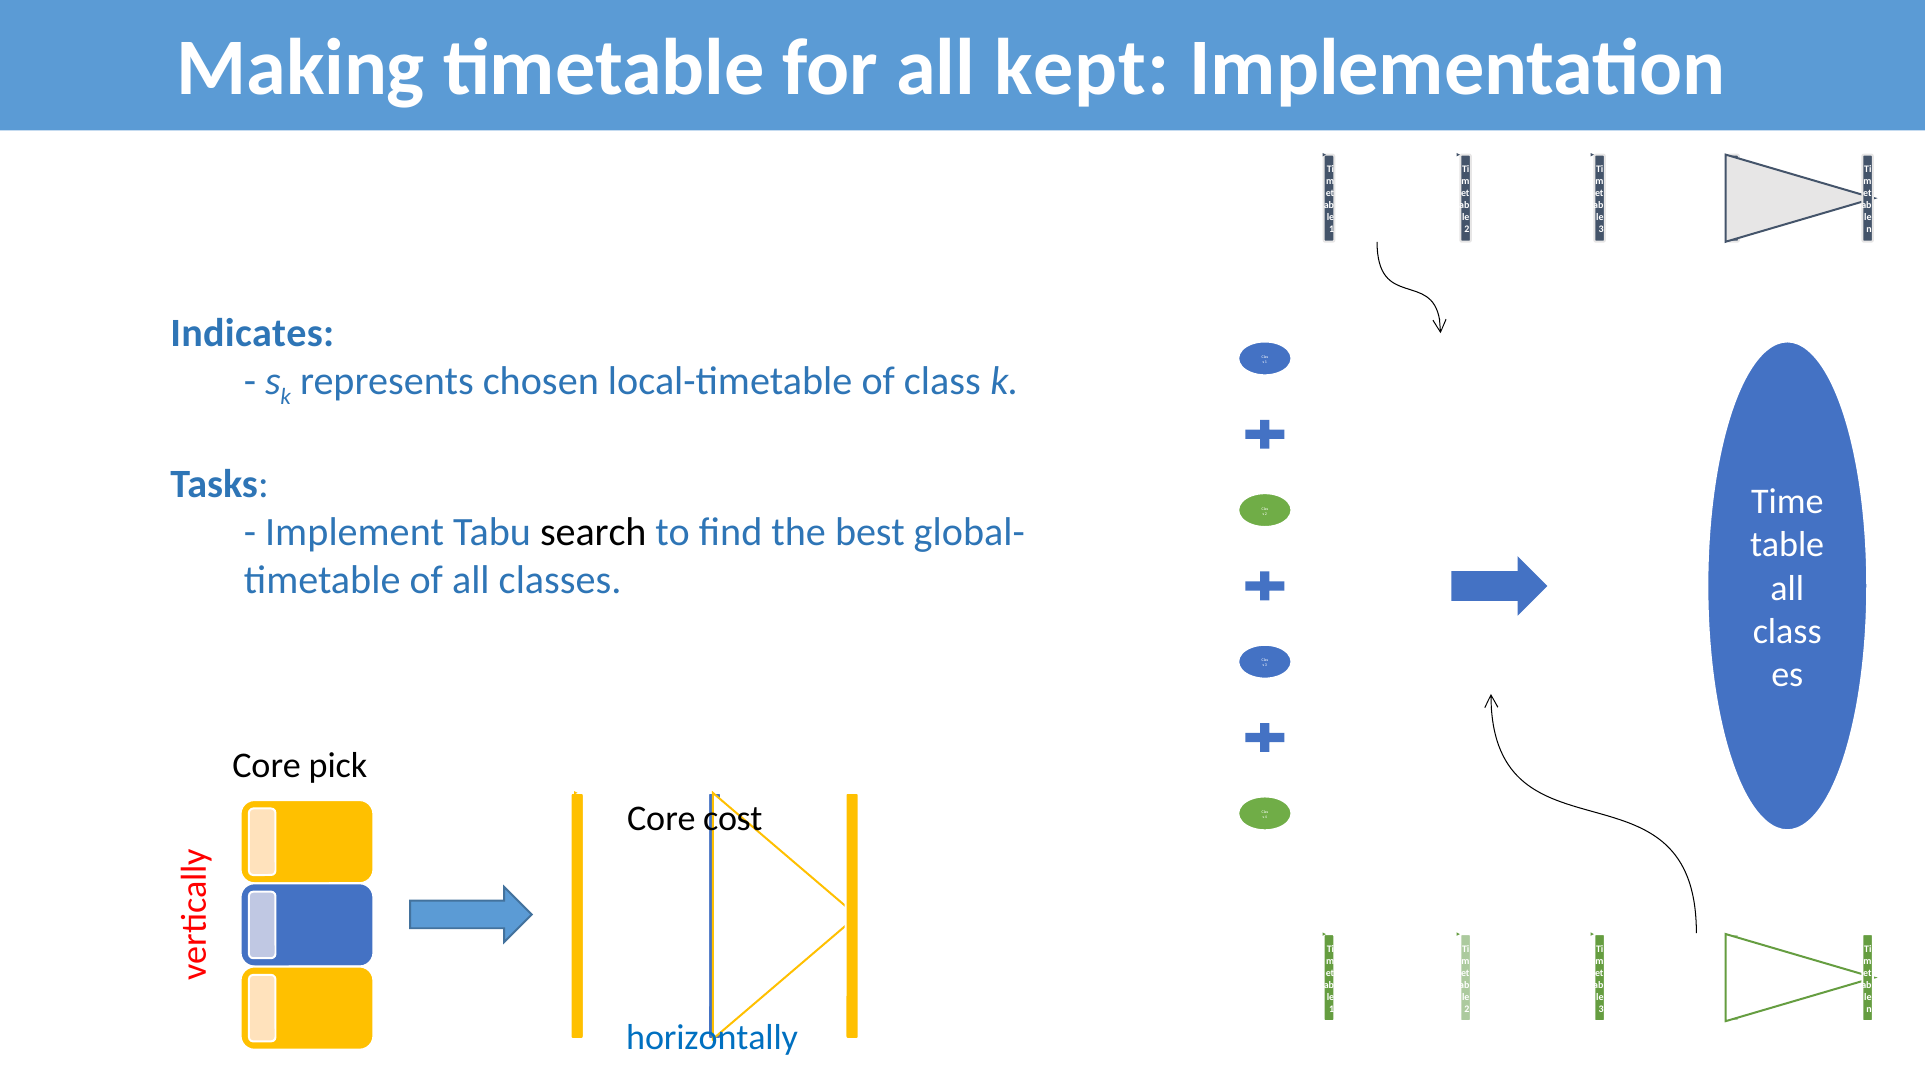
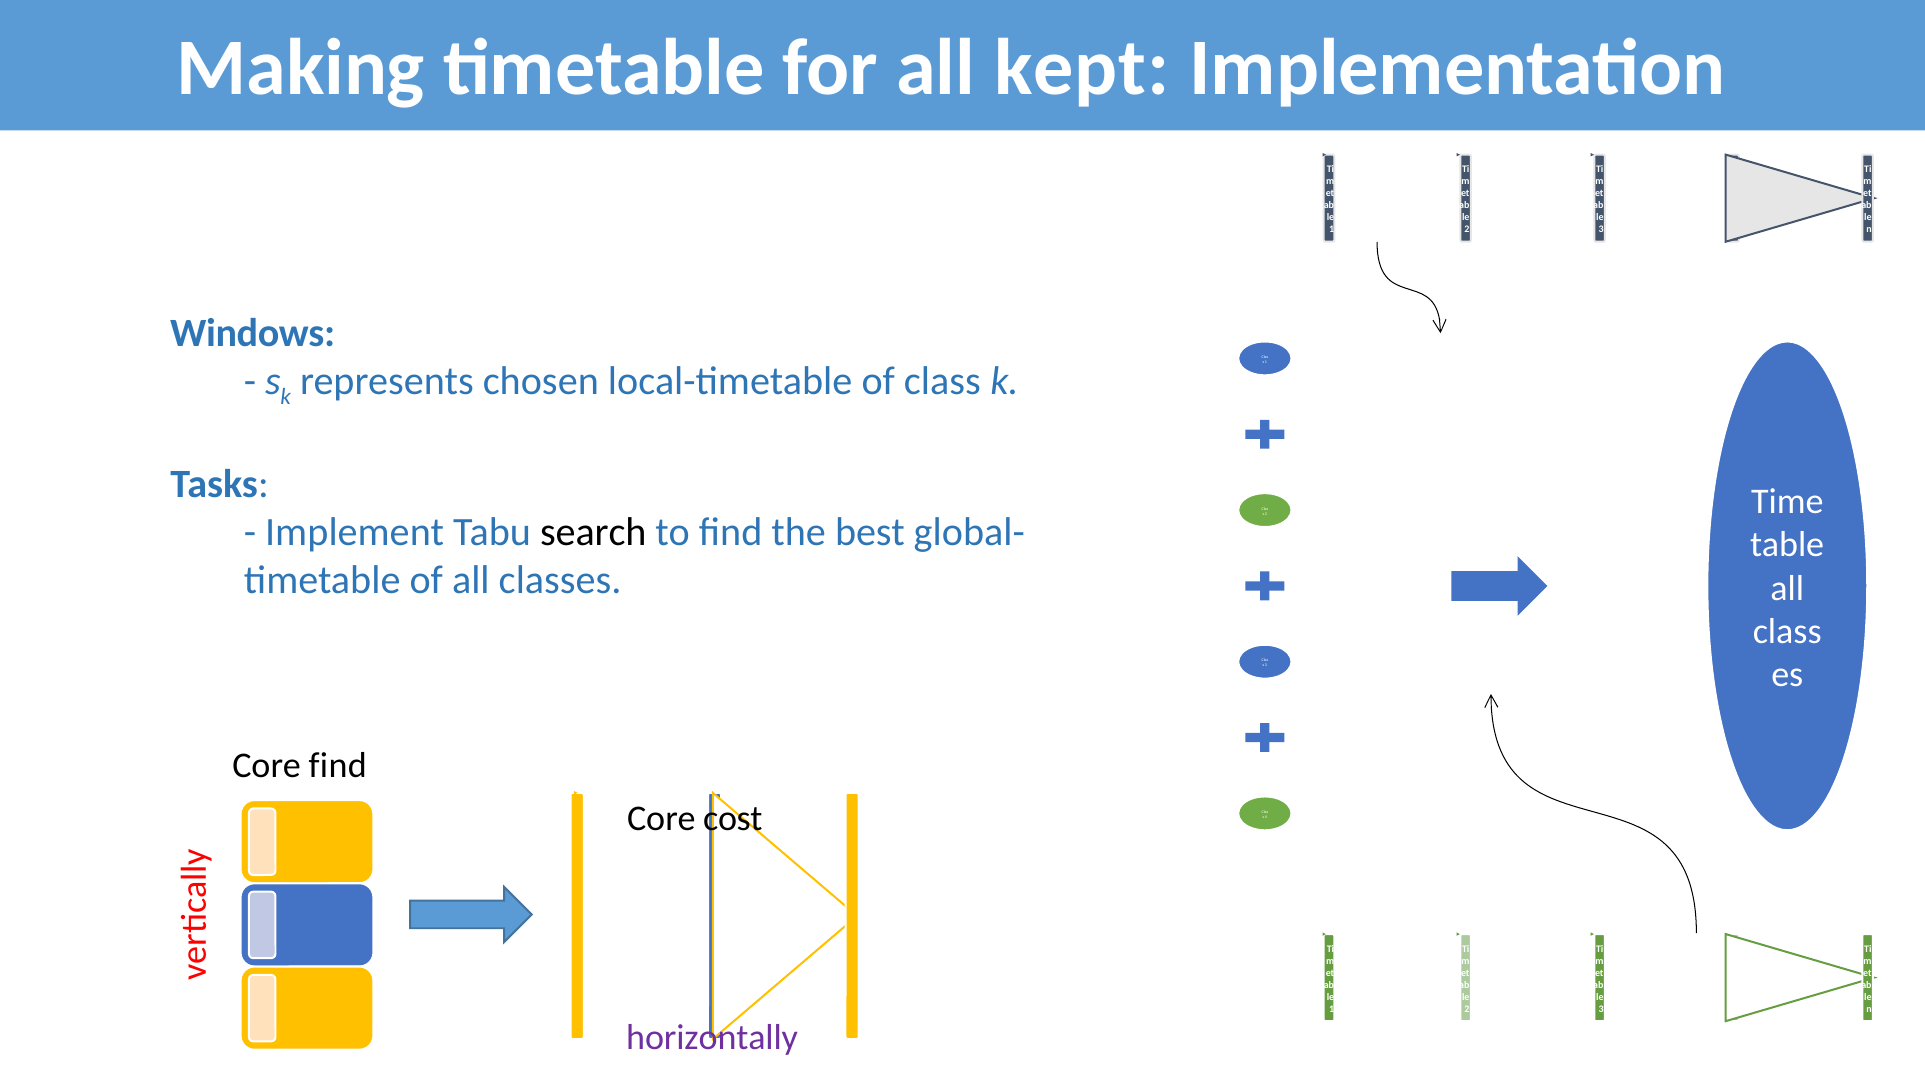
Indicates: Indicates -> Windows
Core pick: pick -> find
horizontally colour: blue -> purple
